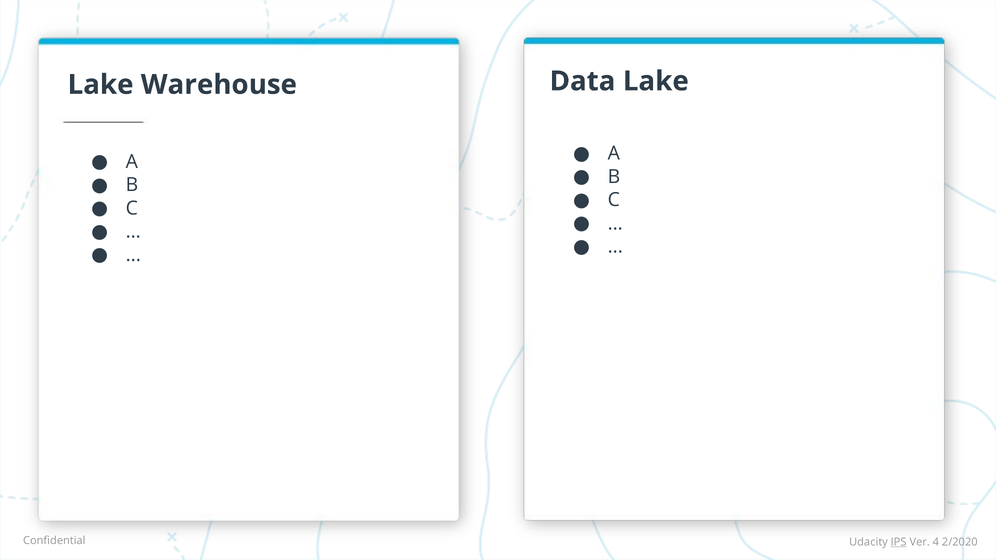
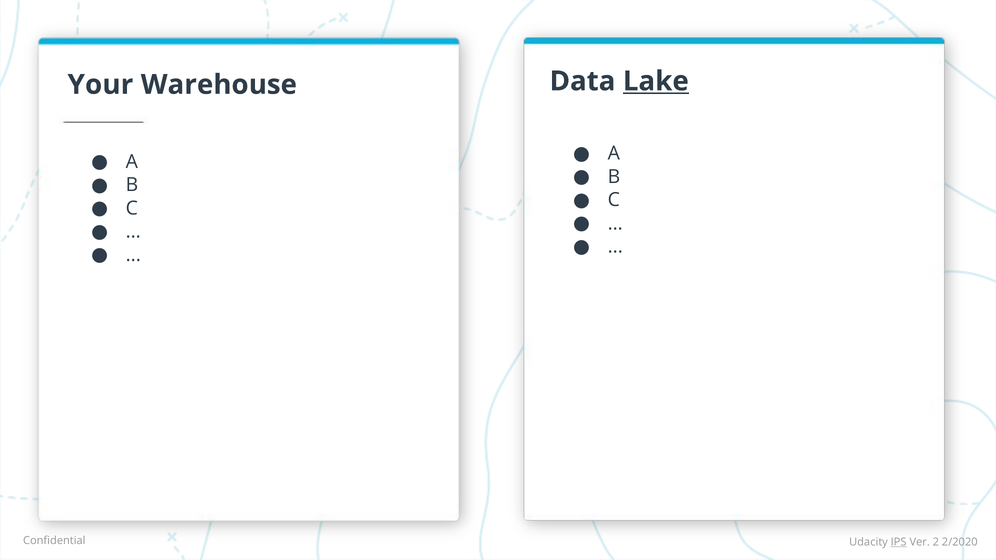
Lake at (656, 81) underline: none -> present
Lake at (101, 85): Lake -> Your
4: 4 -> 2
